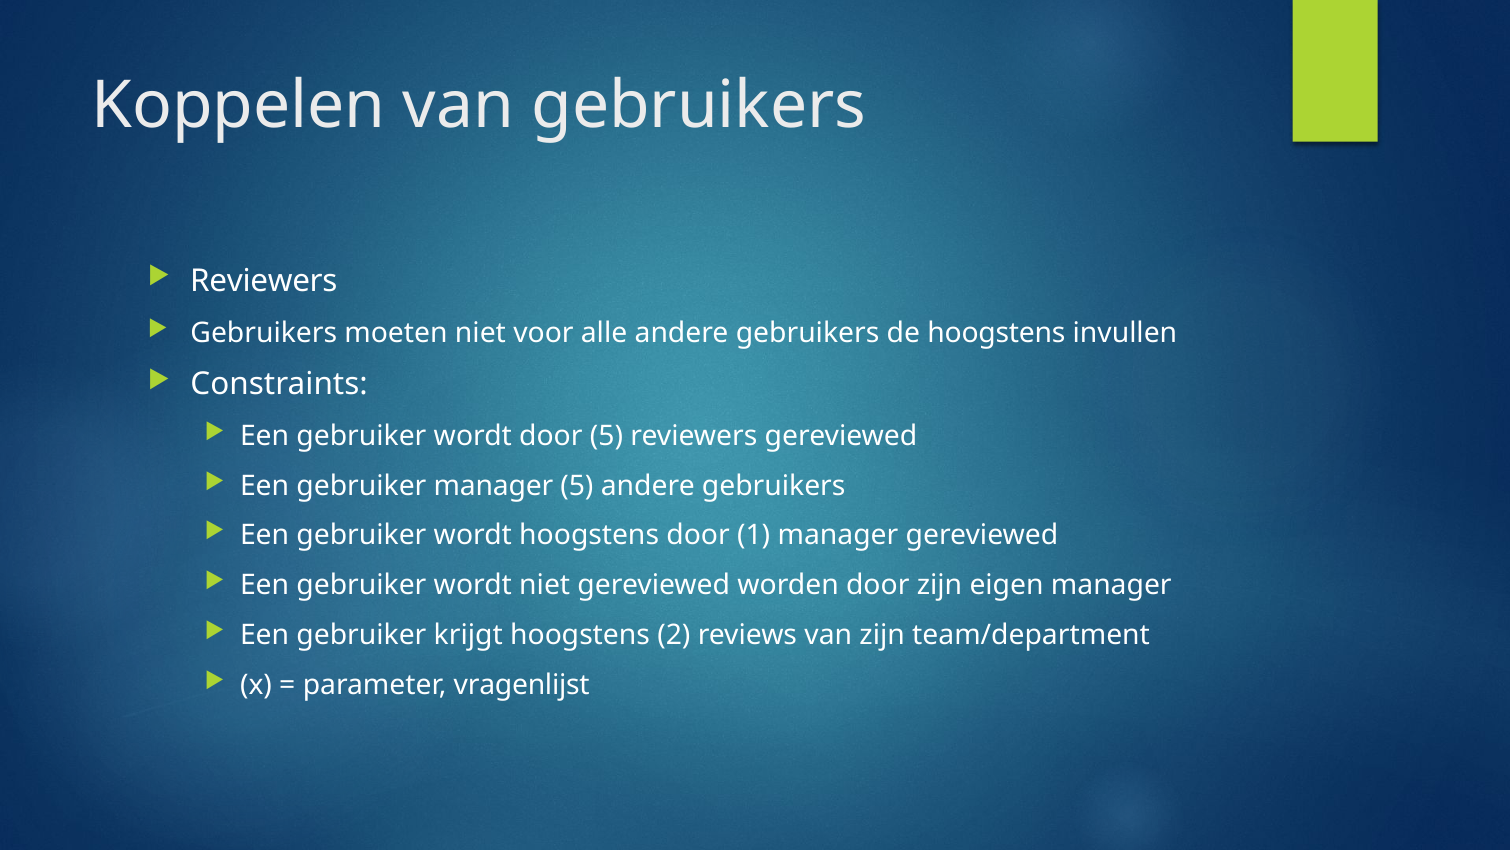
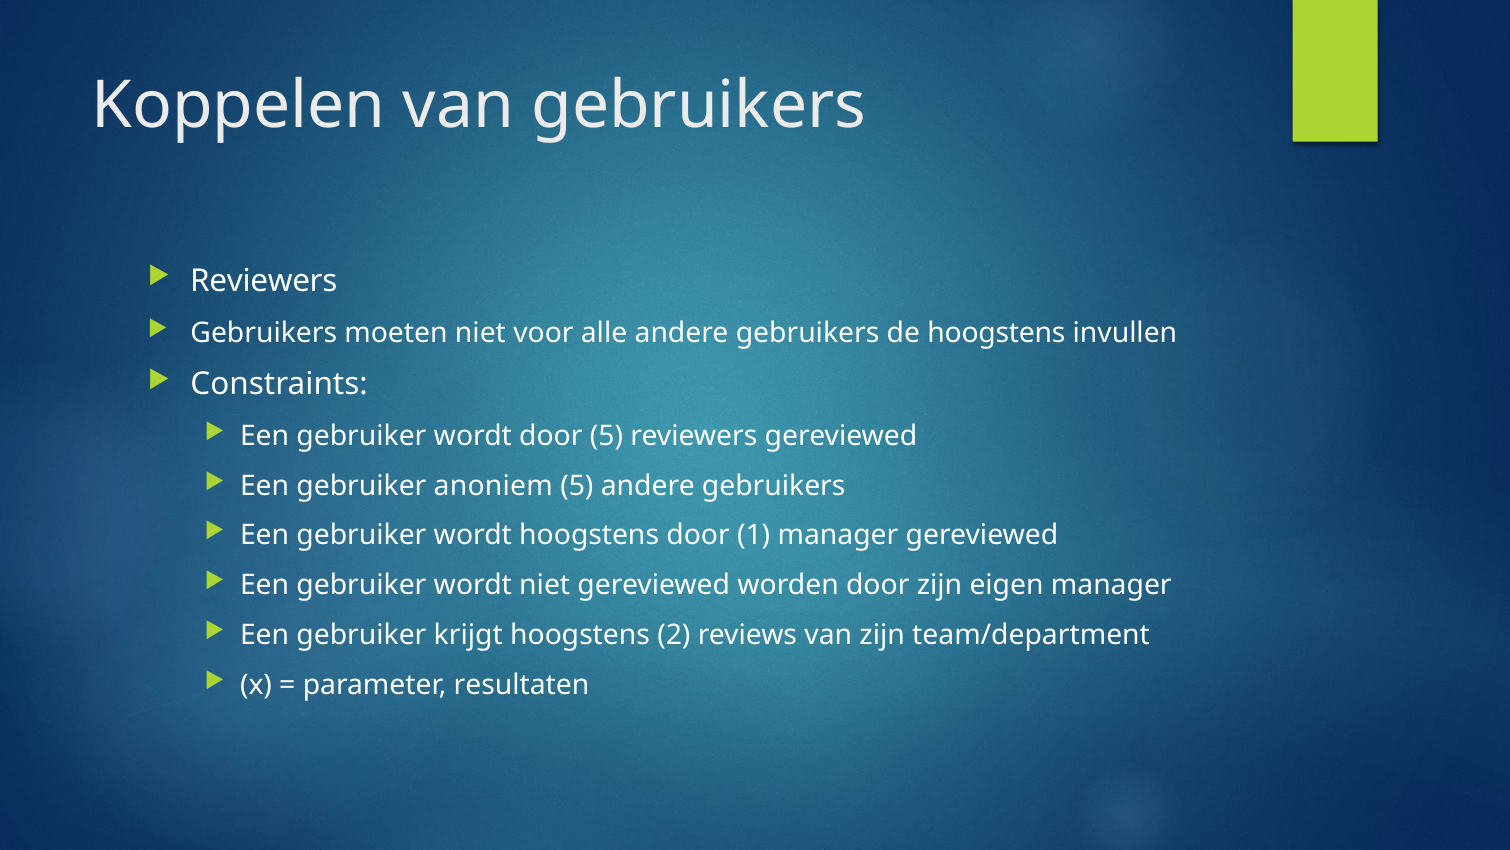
gebruiker manager: manager -> anoniem
vragenlijst: vragenlijst -> resultaten
